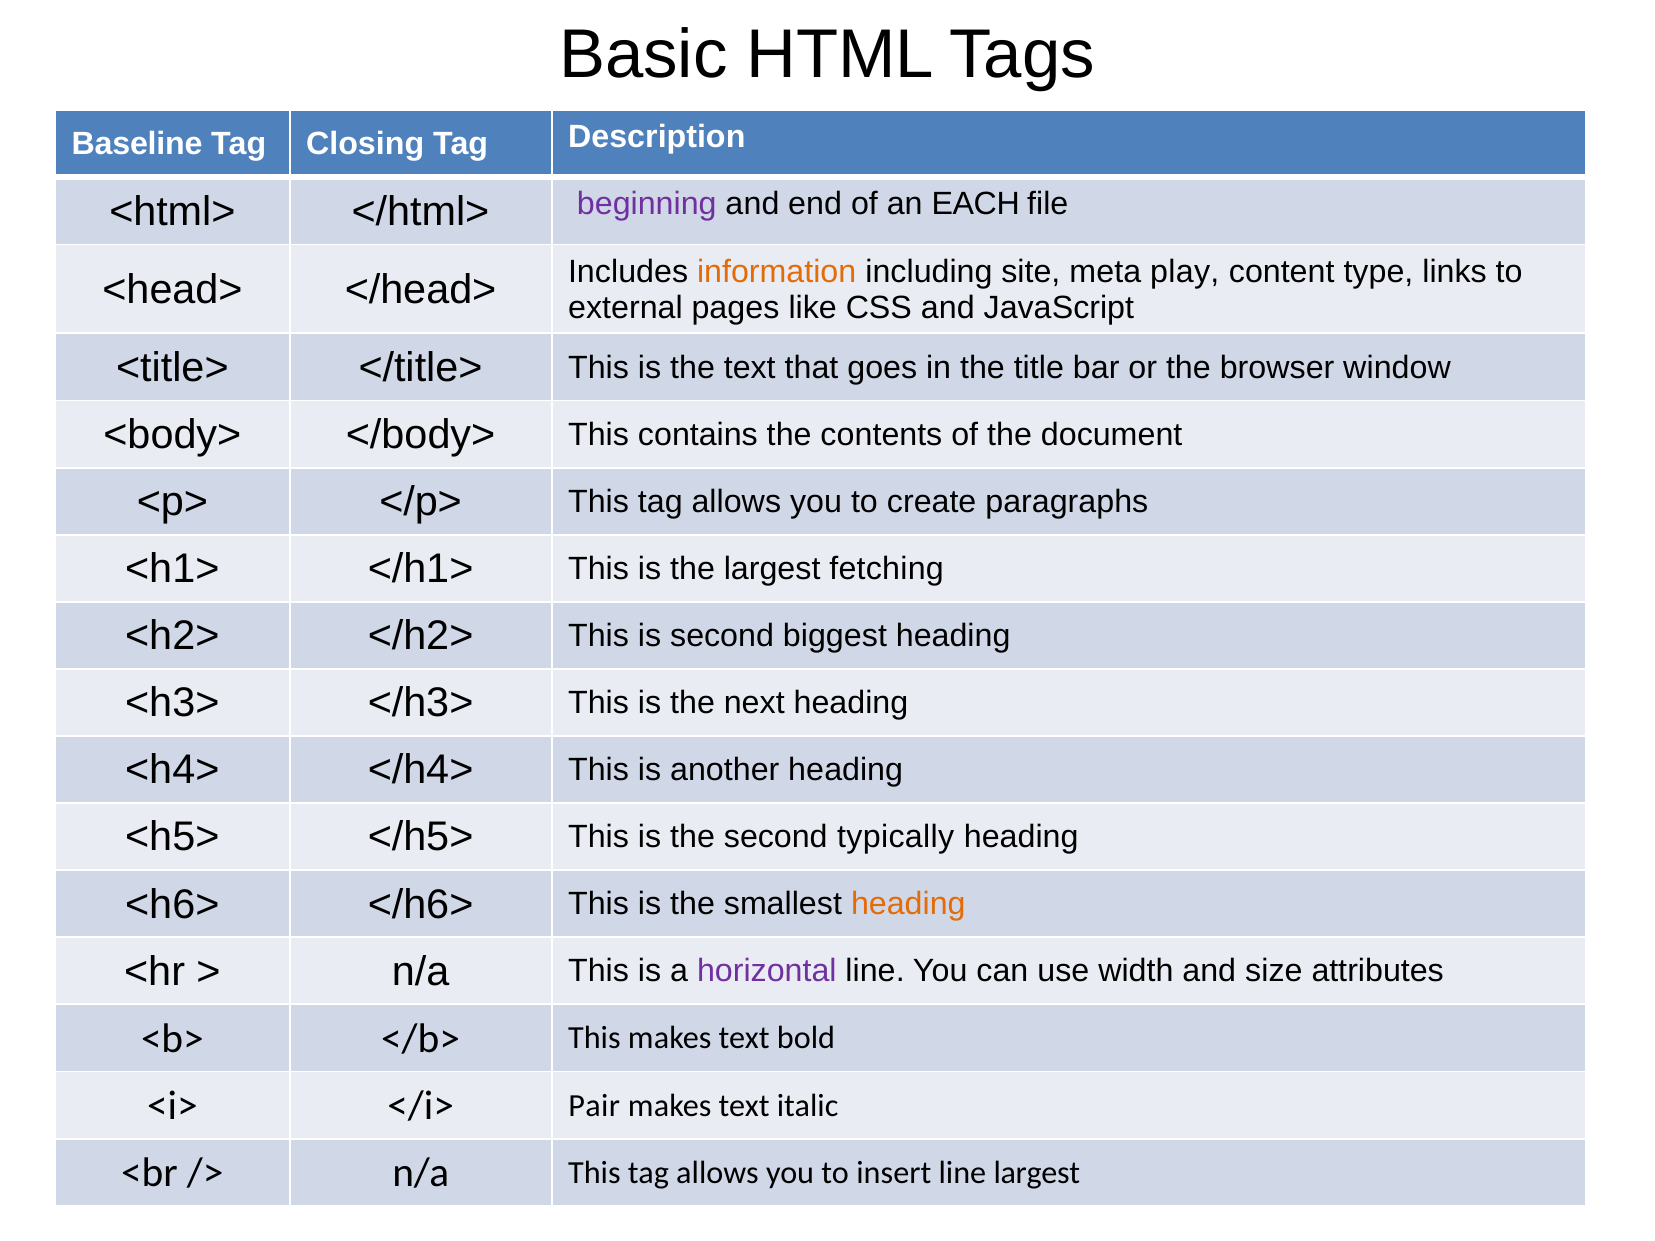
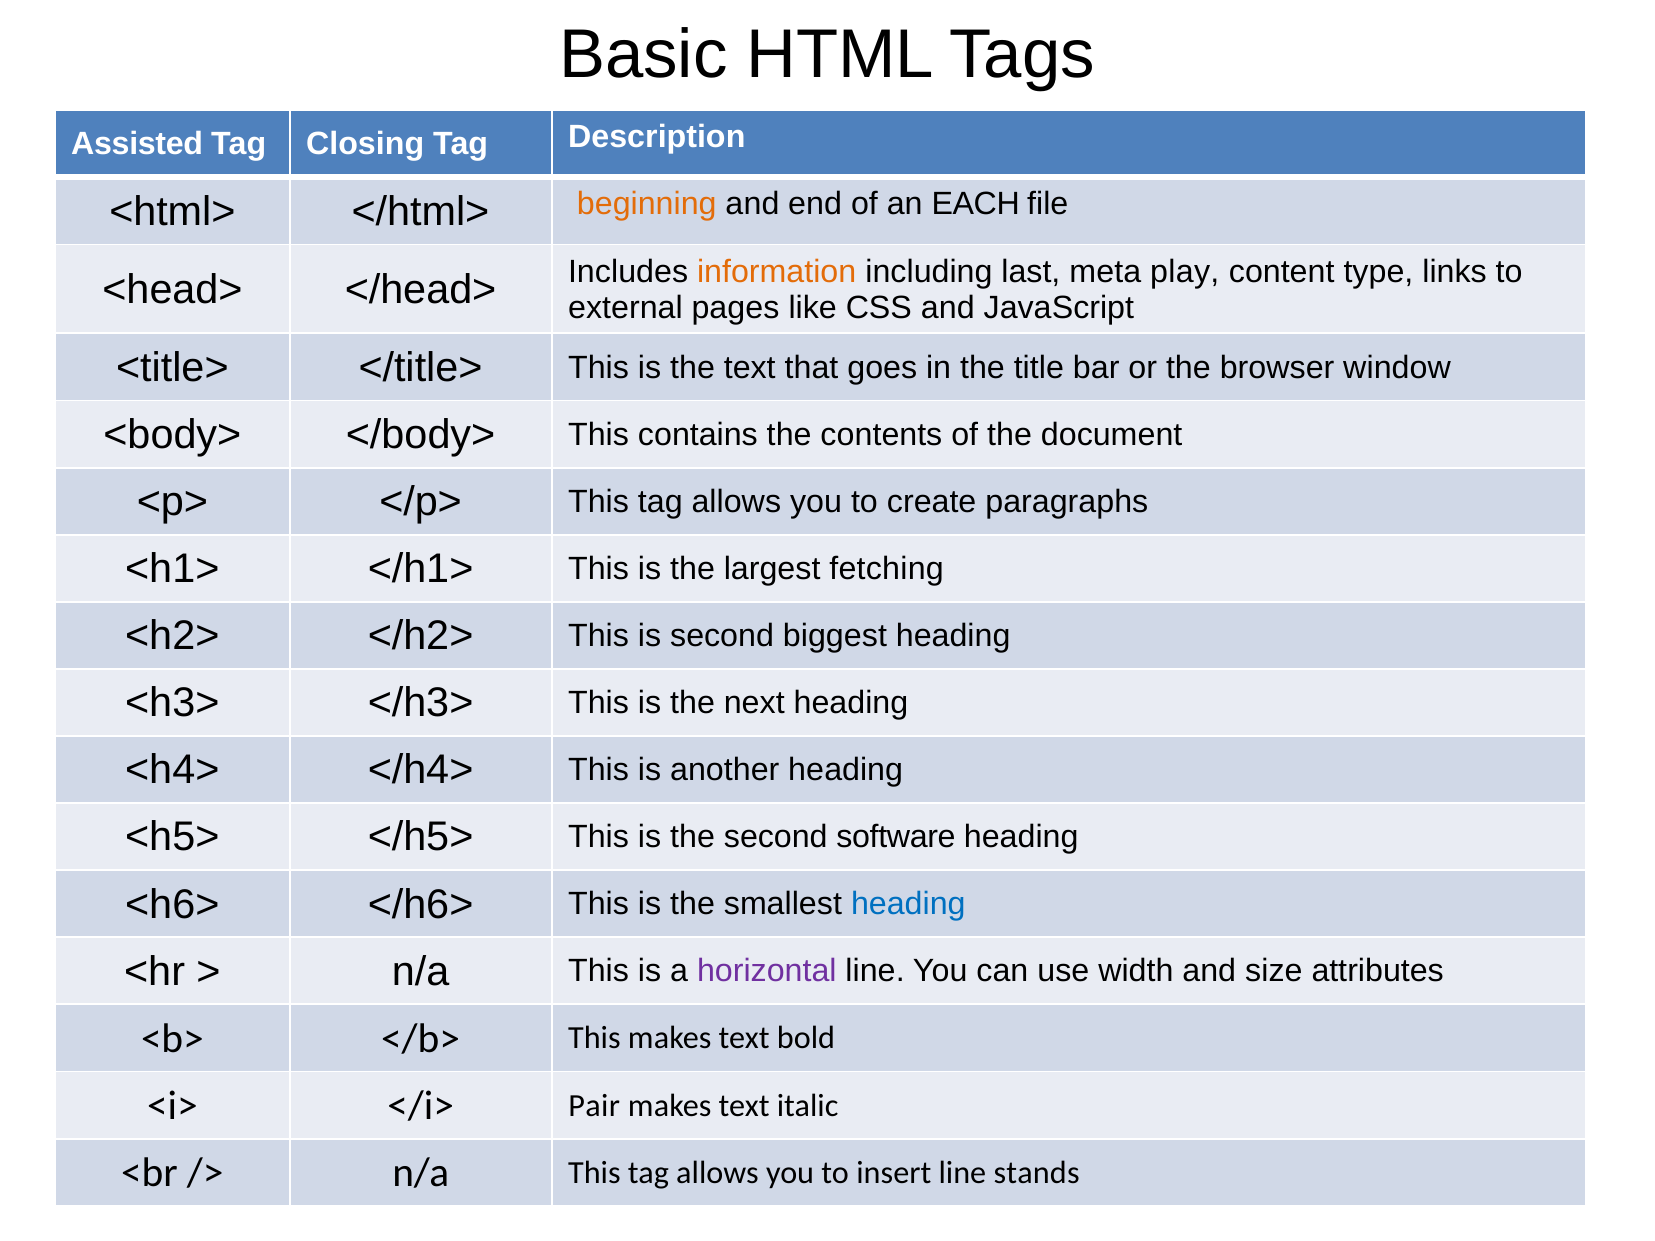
Baseline: Baseline -> Assisted
beginning colour: purple -> orange
site: site -> last
typically: typically -> software
heading at (908, 904) colour: orange -> blue
largest at (1037, 1173): largest -> stands
